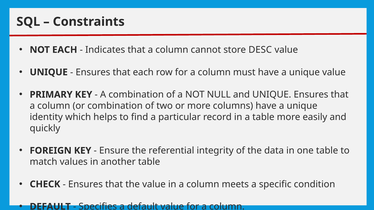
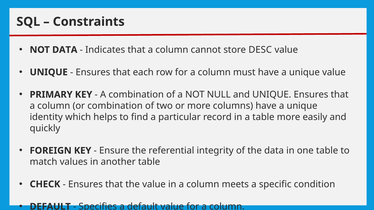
NOT EACH: EACH -> DATA
